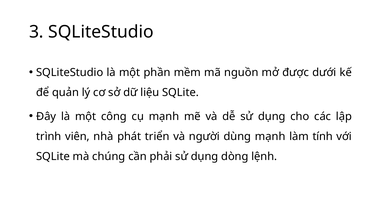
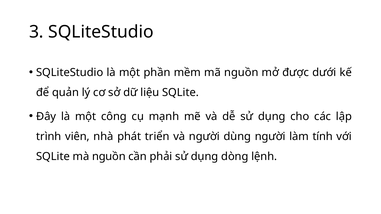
dùng mạnh: mạnh -> người
mà chúng: chúng -> nguồn
